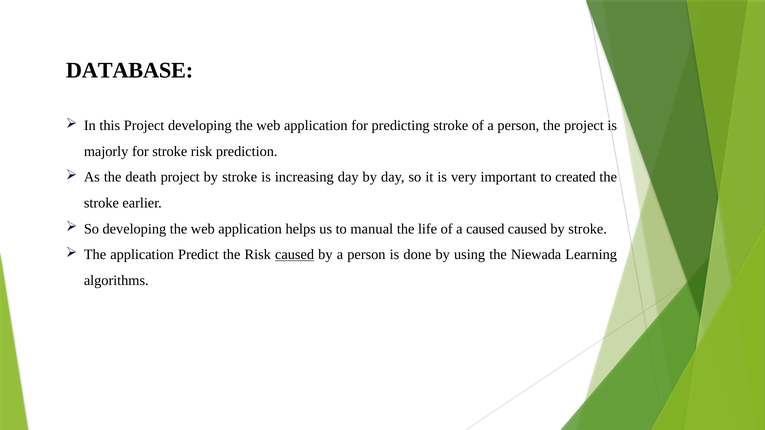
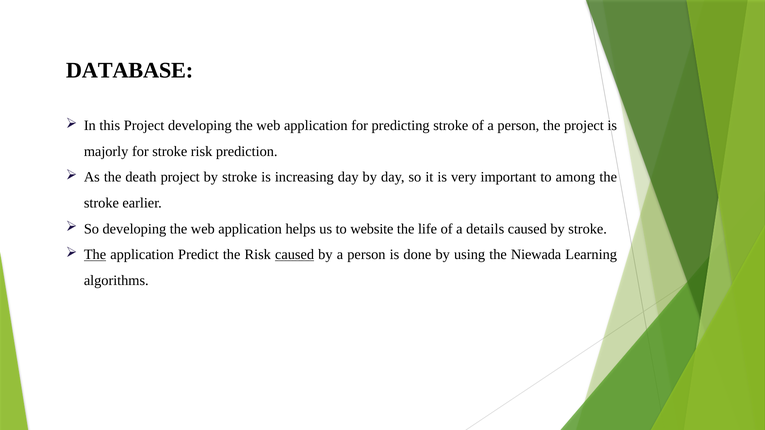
created: created -> among
manual: manual -> website
a caused: caused -> details
The at (95, 255) underline: none -> present
